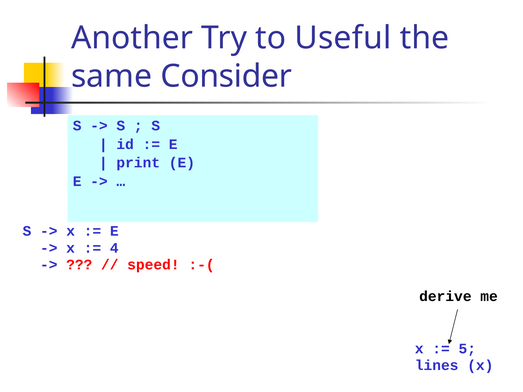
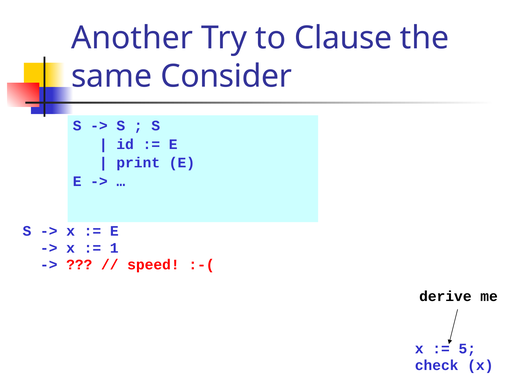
Useful: Useful -> Clause
4: 4 -> 1
lines: lines -> check
